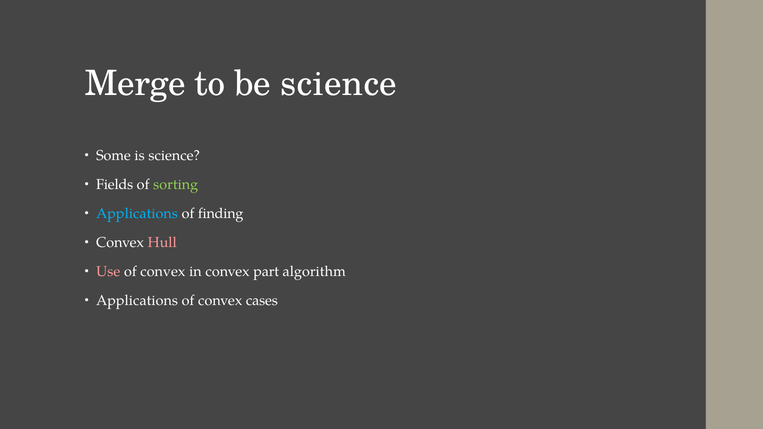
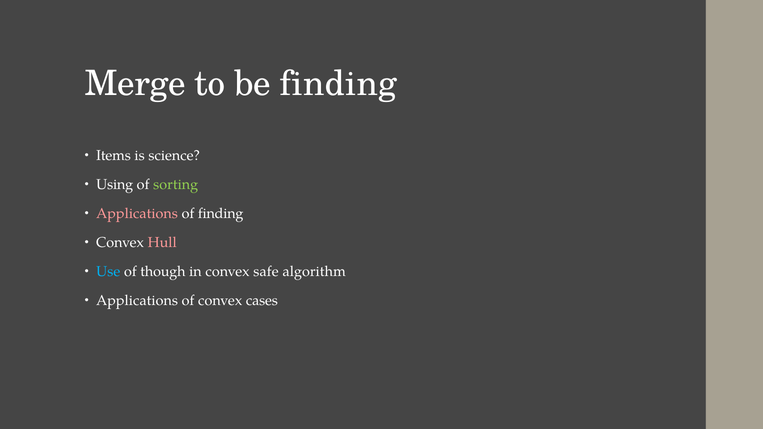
be science: science -> finding
Some: Some -> Items
Fields: Fields -> Using
Applications at (137, 214) colour: light blue -> pink
Use colour: pink -> light blue
convex at (163, 272): convex -> though
part: part -> safe
